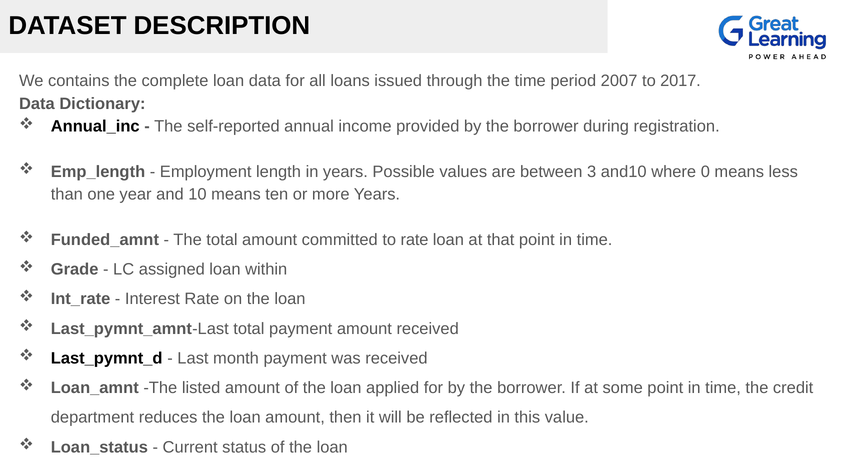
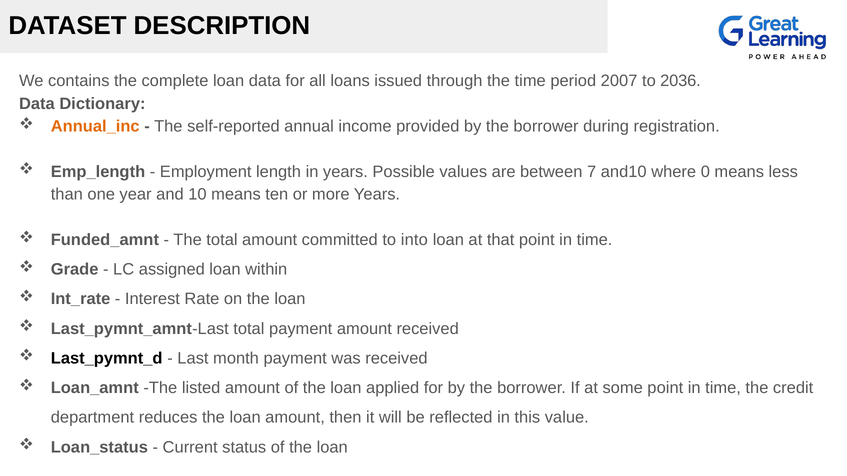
2017: 2017 -> 2036
Annual_inc colour: black -> orange
3: 3 -> 7
to rate: rate -> into
